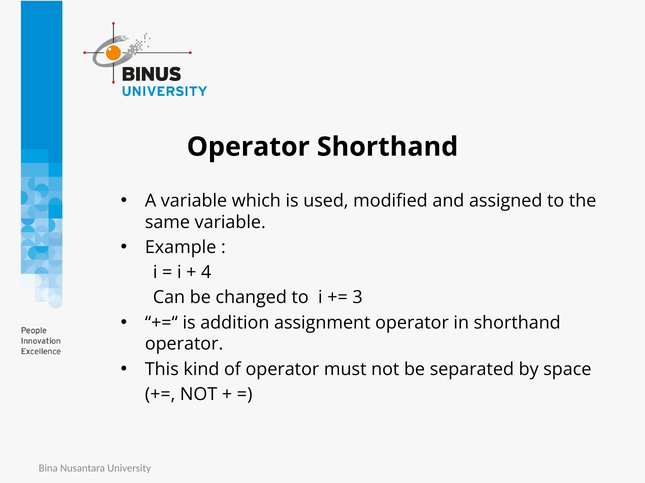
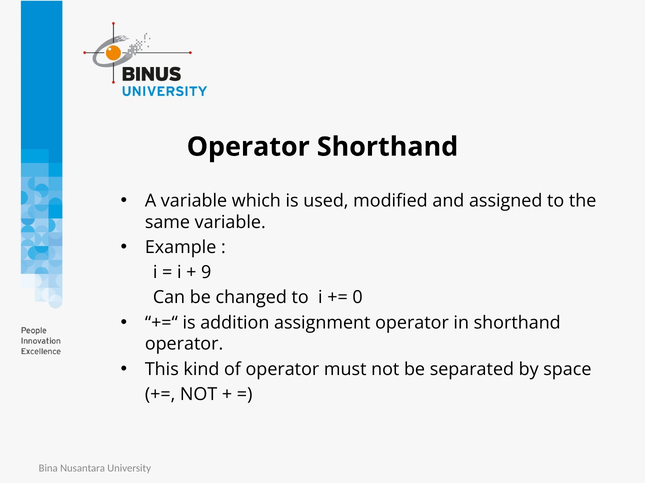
4: 4 -> 9
3: 3 -> 0
